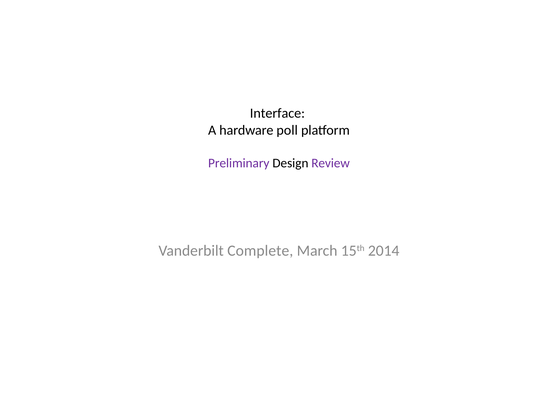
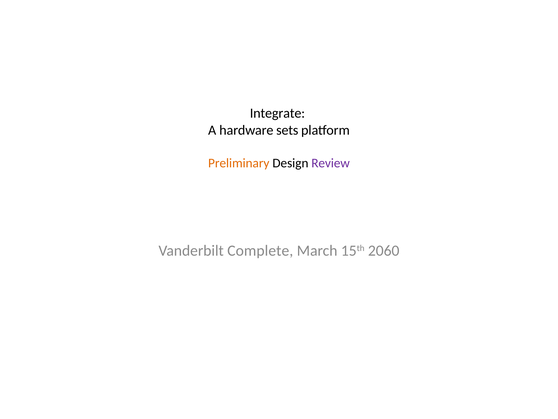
Interface: Interface -> Integrate
poll: poll -> sets
Preliminary colour: purple -> orange
2014: 2014 -> 2060
